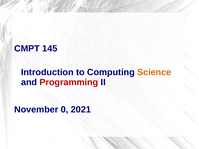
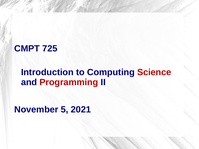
145: 145 -> 725
Science colour: orange -> red
0: 0 -> 5
